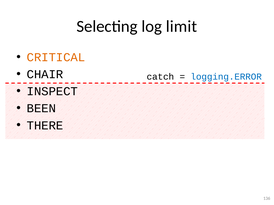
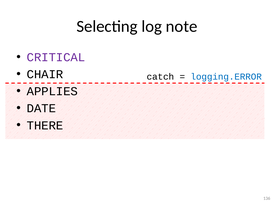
limit: limit -> note
CRITICAL colour: orange -> purple
INSPECT: INSPECT -> APPLIES
BEEN: BEEN -> DATE
